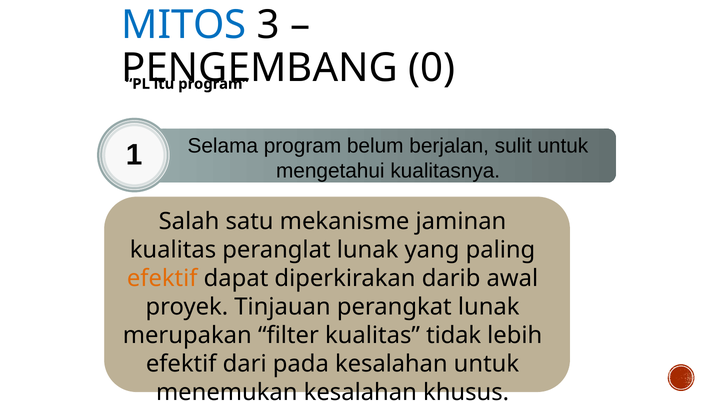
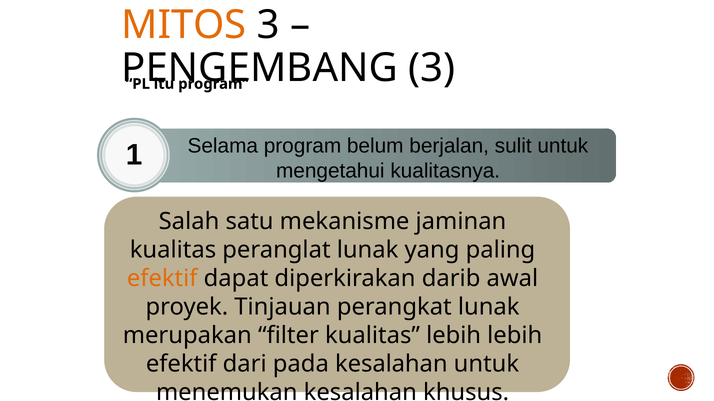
MITOS colour: blue -> orange
0 at (432, 68): 0 -> 3
kualitas tidak: tidak -> lebih
